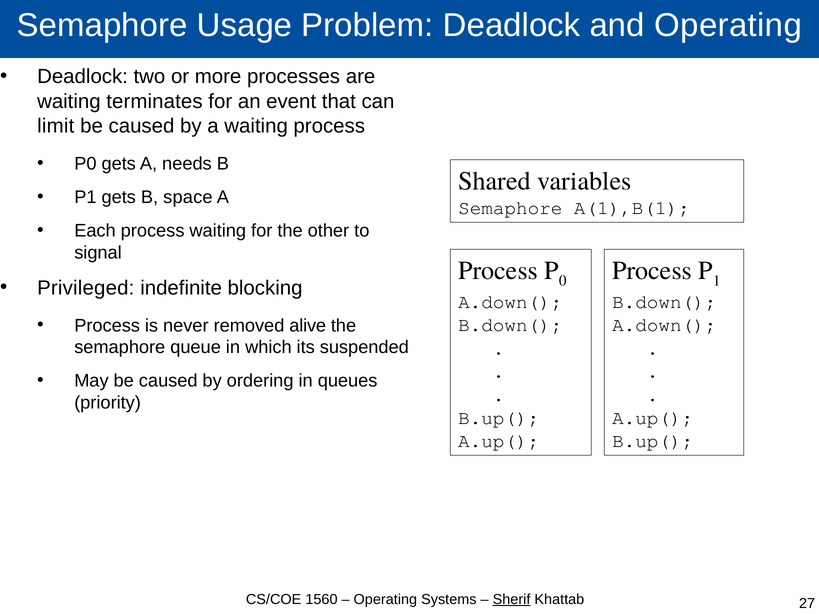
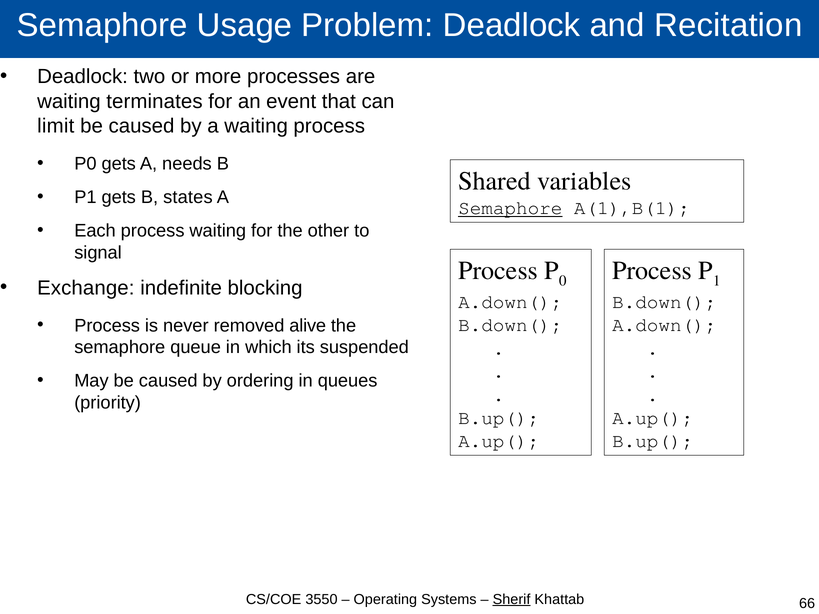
and Operating: Operating -> Recitation
space: space -> states
Semaphore at (510, 208) underline: none -> present
Privileged: Privileged -> Exchange
1560: 1560 -> 3550
27: 27 -> 66
